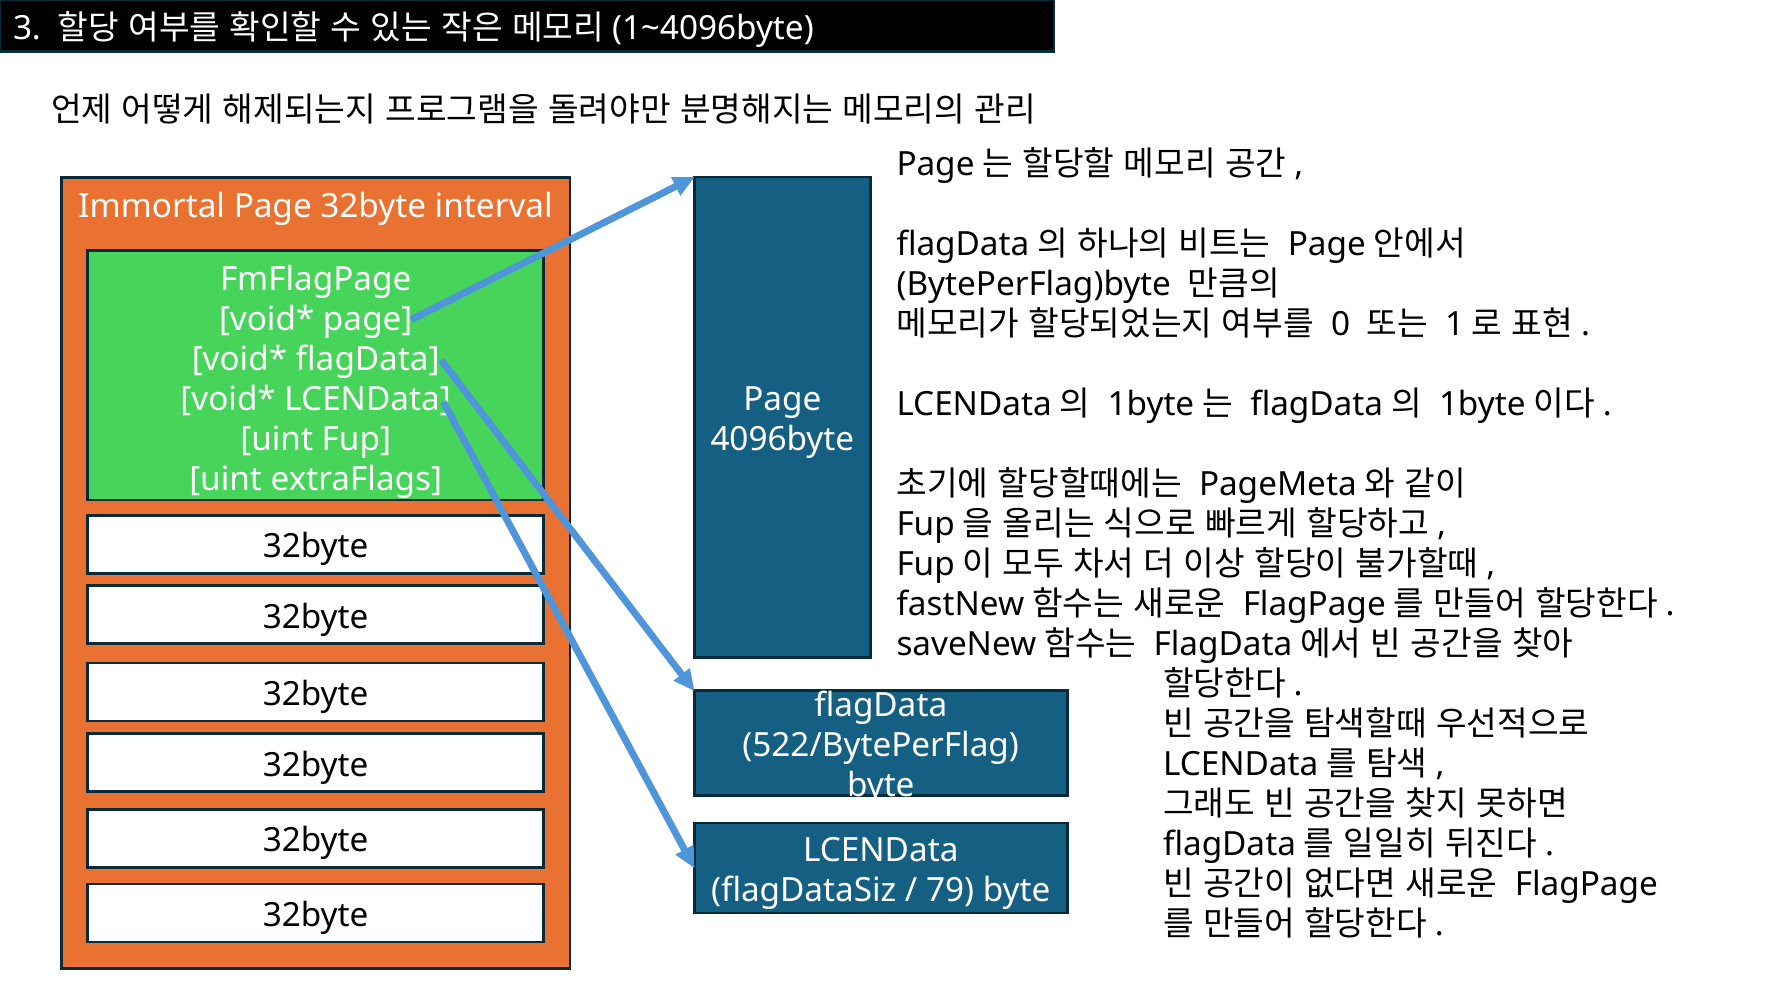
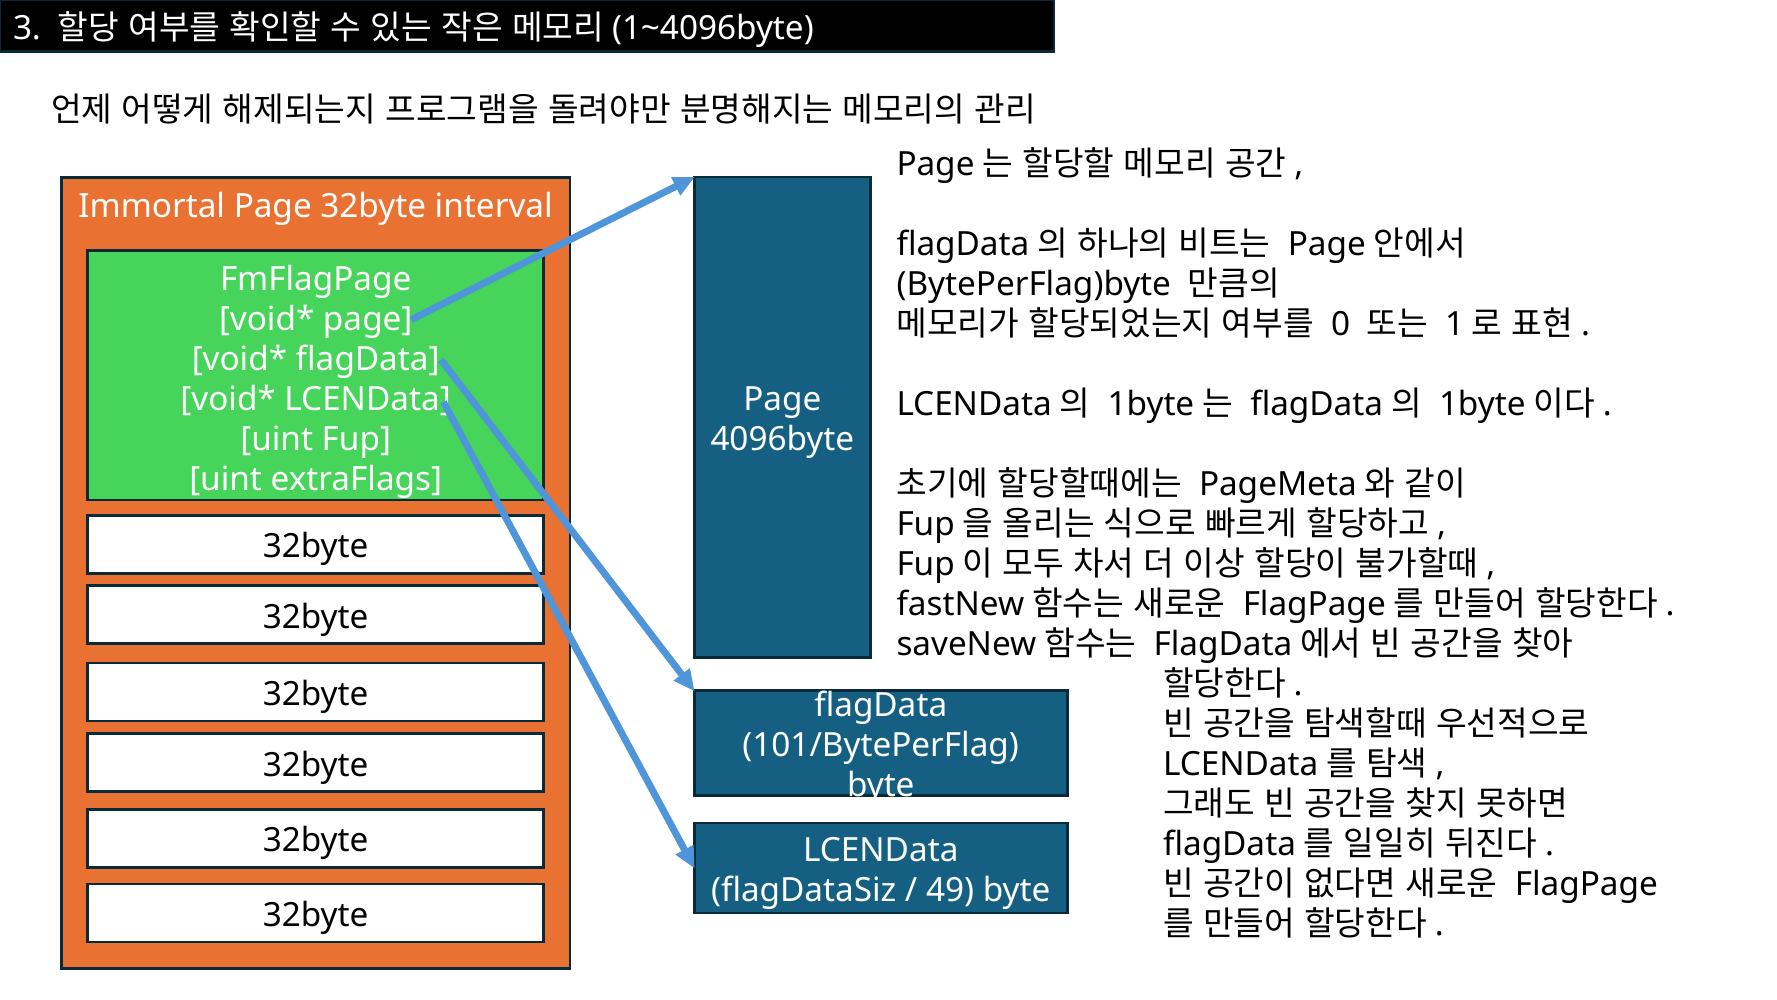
522/BytePerFlag: 522/BytePerFlag -> 101/BytePerFlag
79: 79 -> 49
